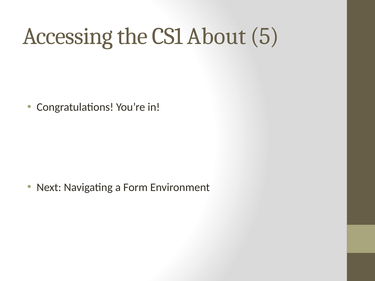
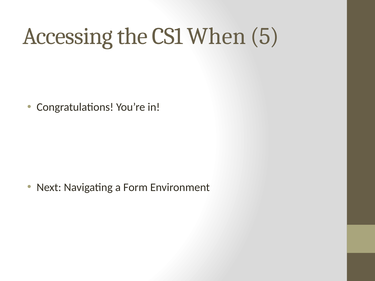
About: About -> When
